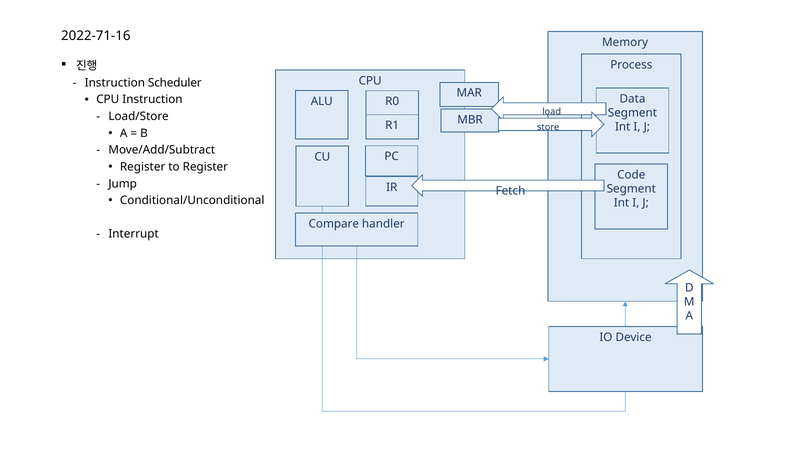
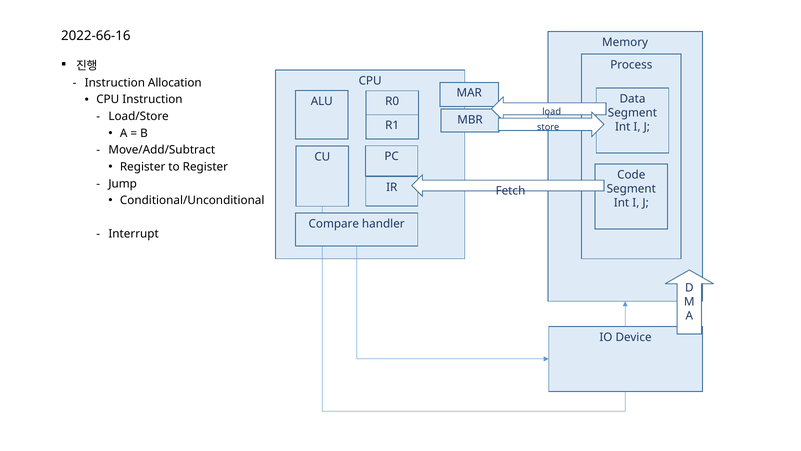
2022-71-16: 2022-71-16 -> 2022-66-16
Scheduler: Scheduler -> Allocation
